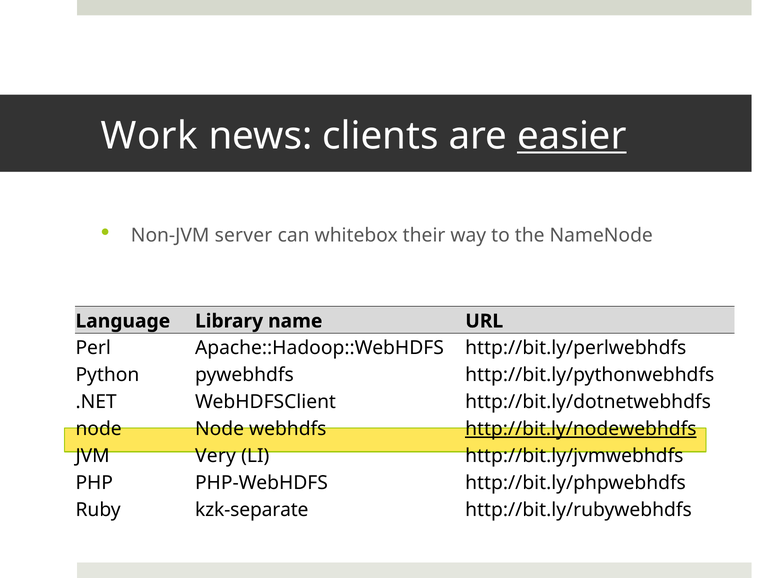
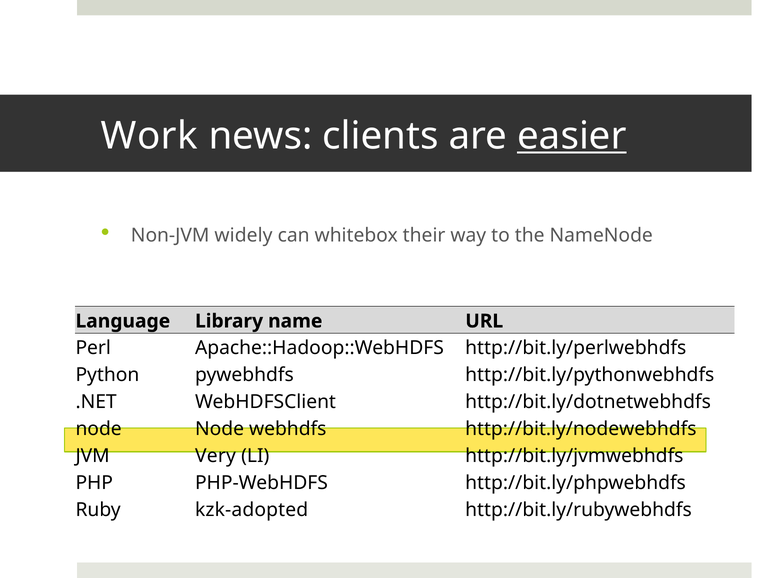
server: server -> widely
http://bit.ly/nodewebhdfs underline: present -> none
kzk-separate: kzk-separate -> kzk-adopted
